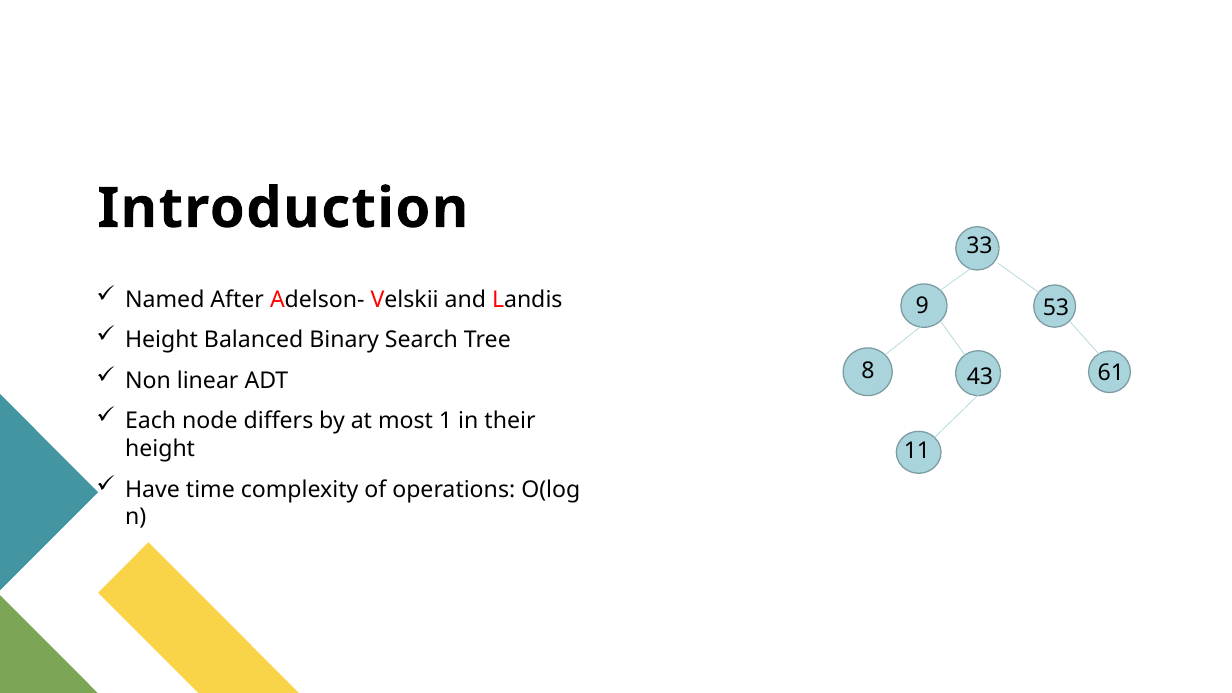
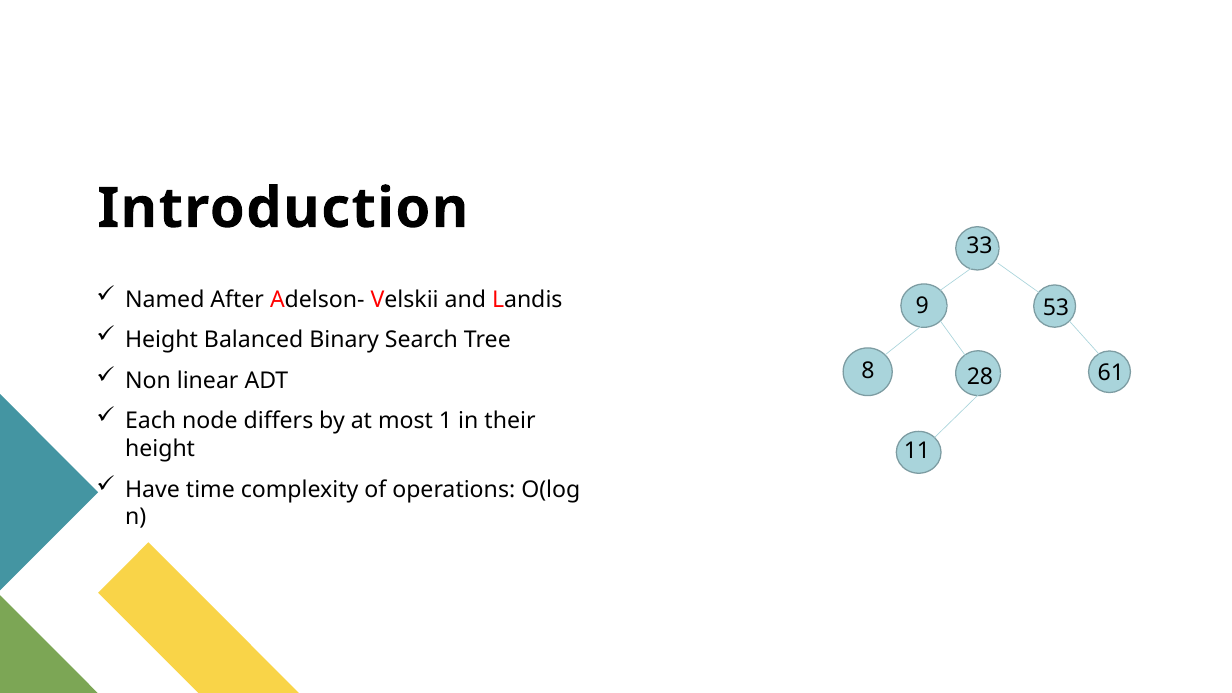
43: 43 -> 28
